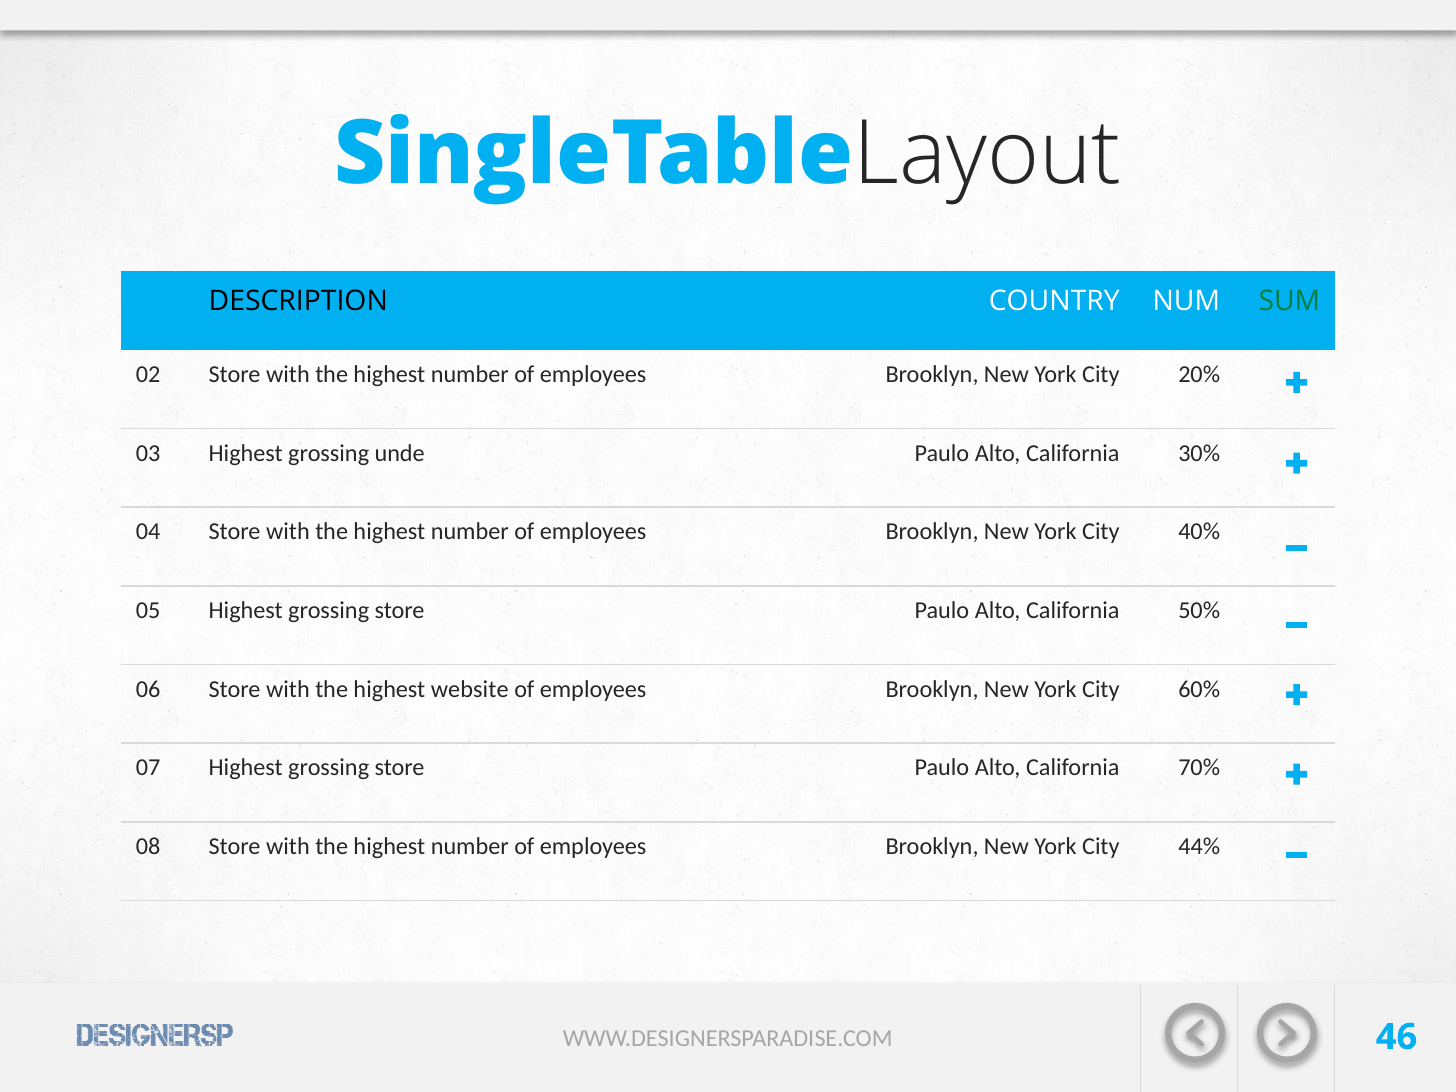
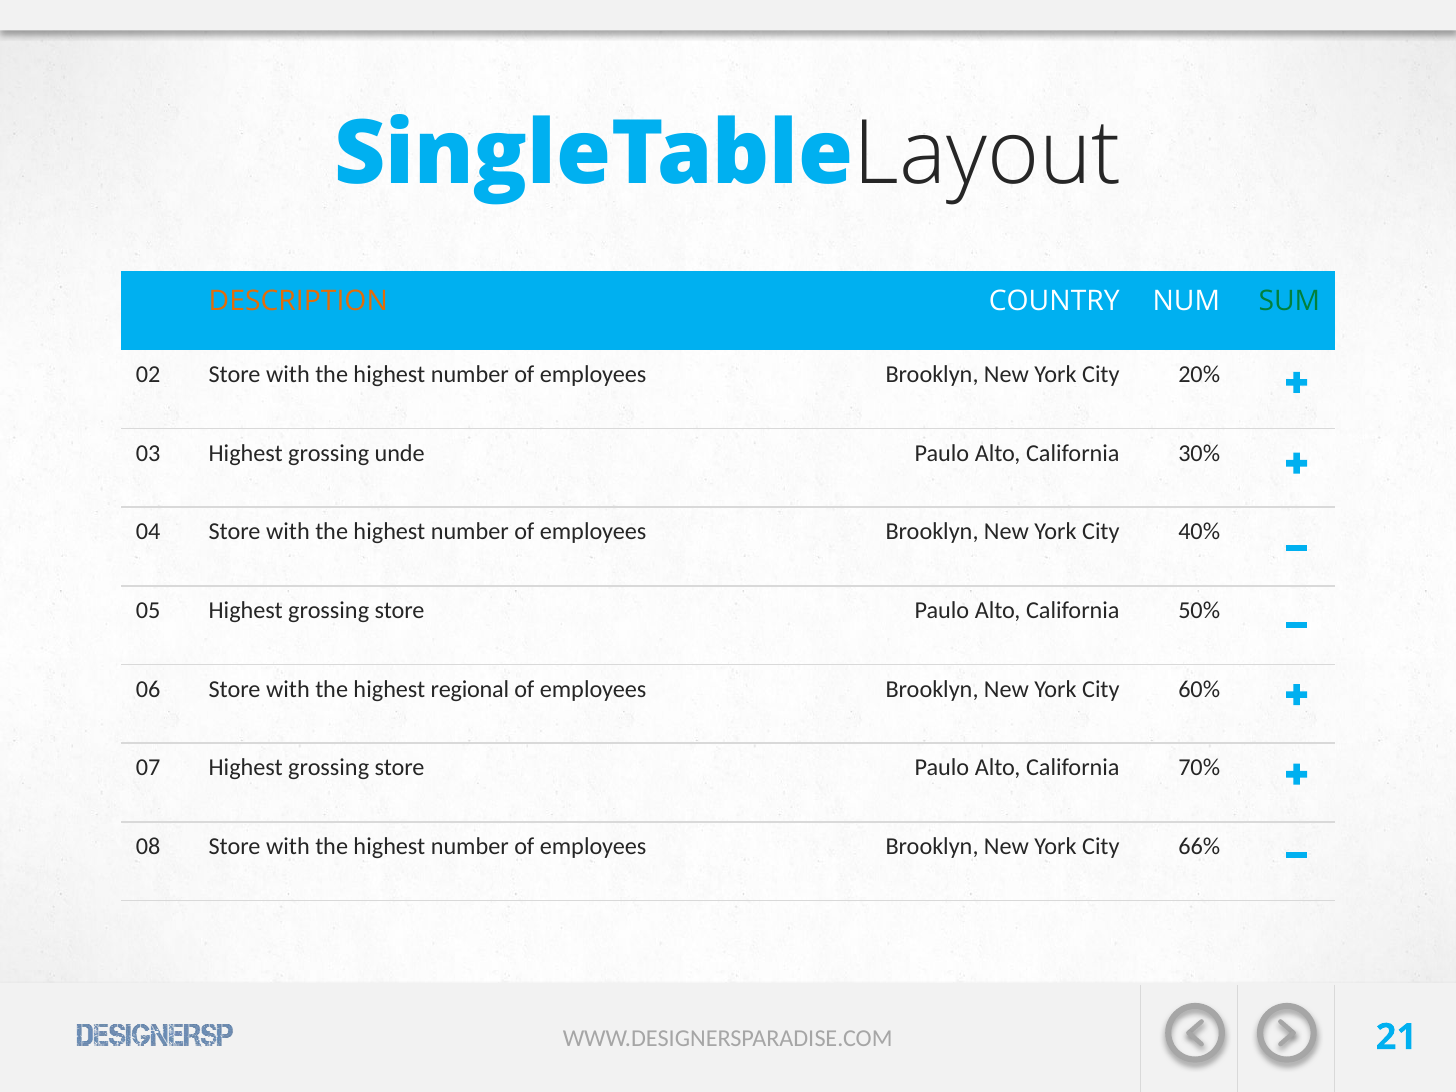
DESCRIPTION colour: black -> orange
website: website -> regional
44%: 44% -> 66%
46: 46 -> 21
